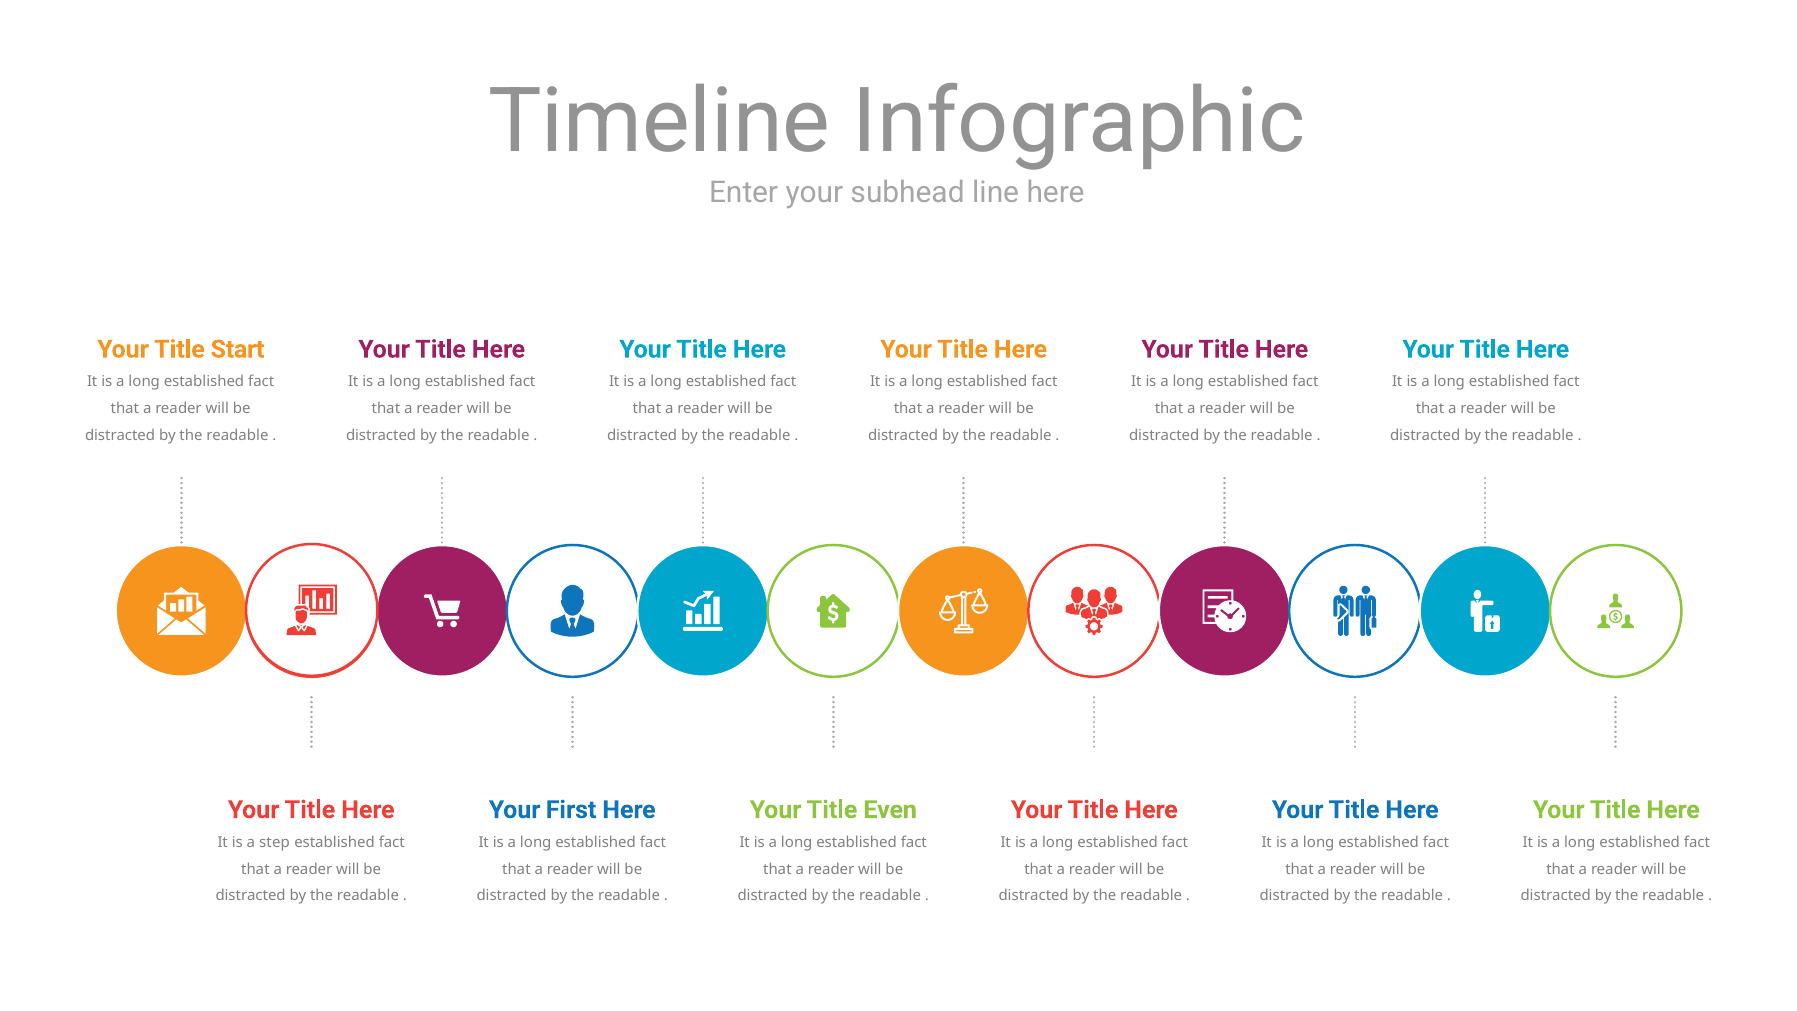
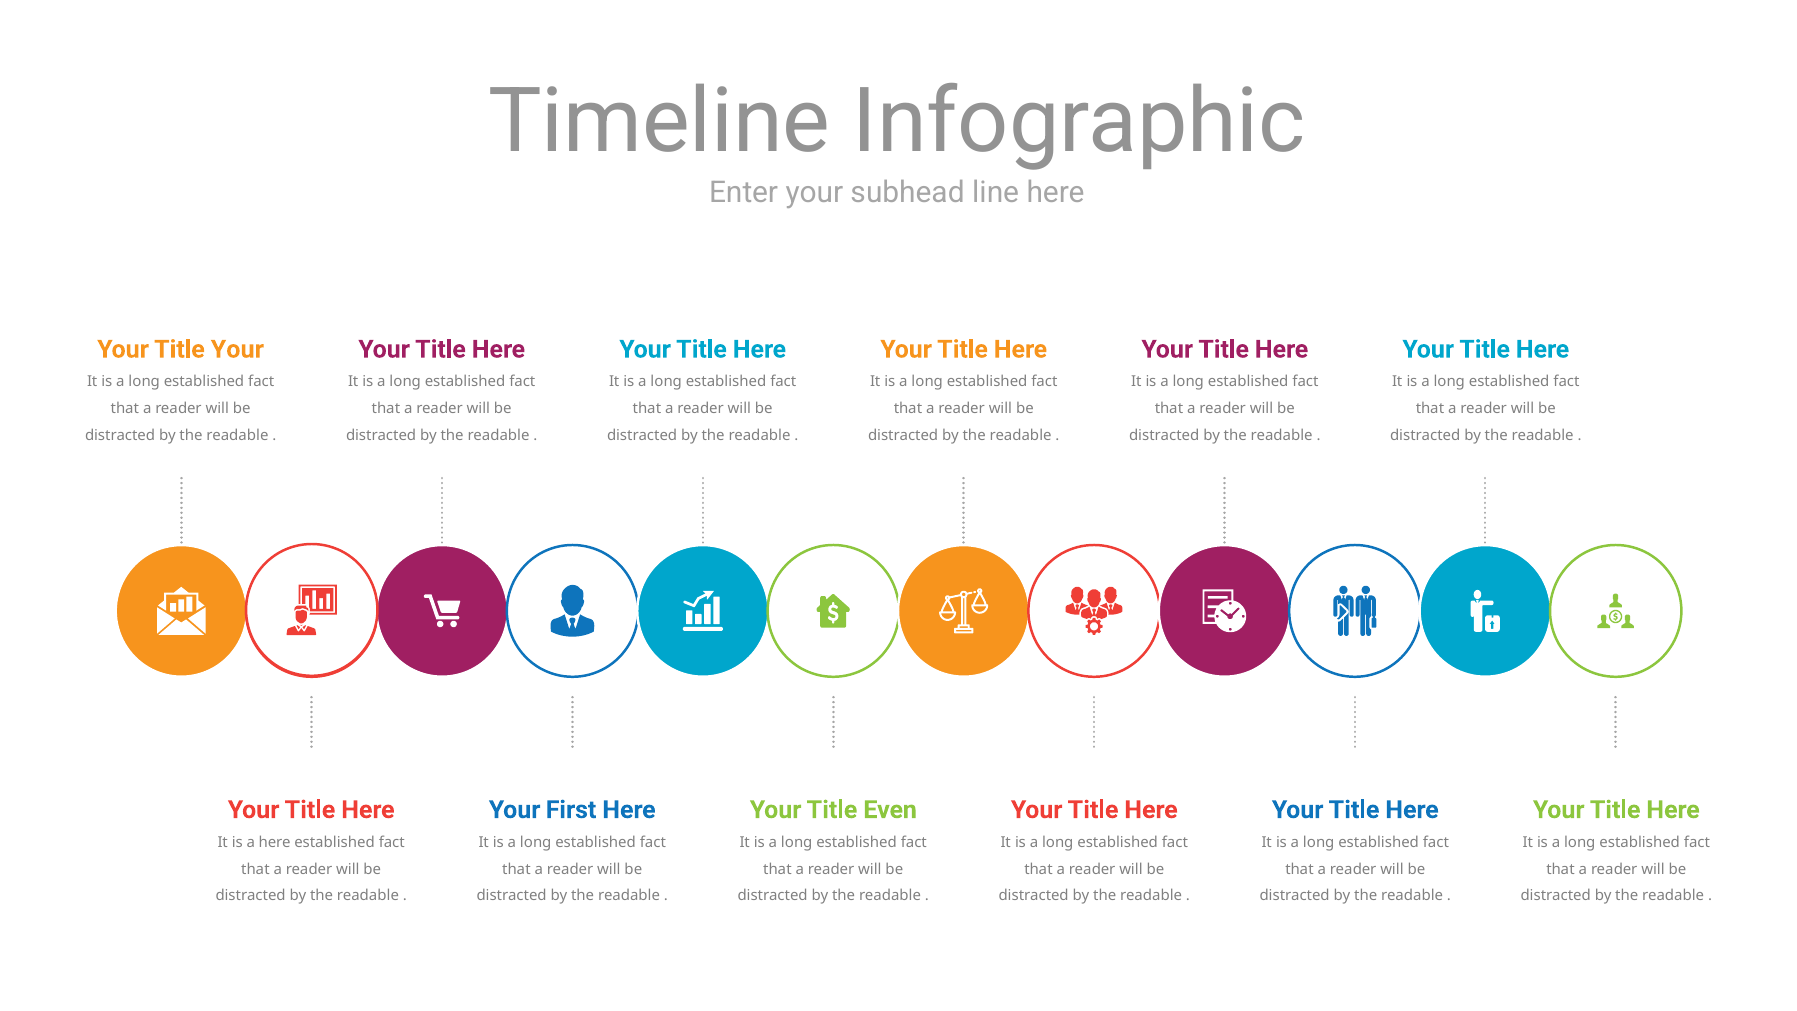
Title Start: Start -> Your
a step: step -> here
